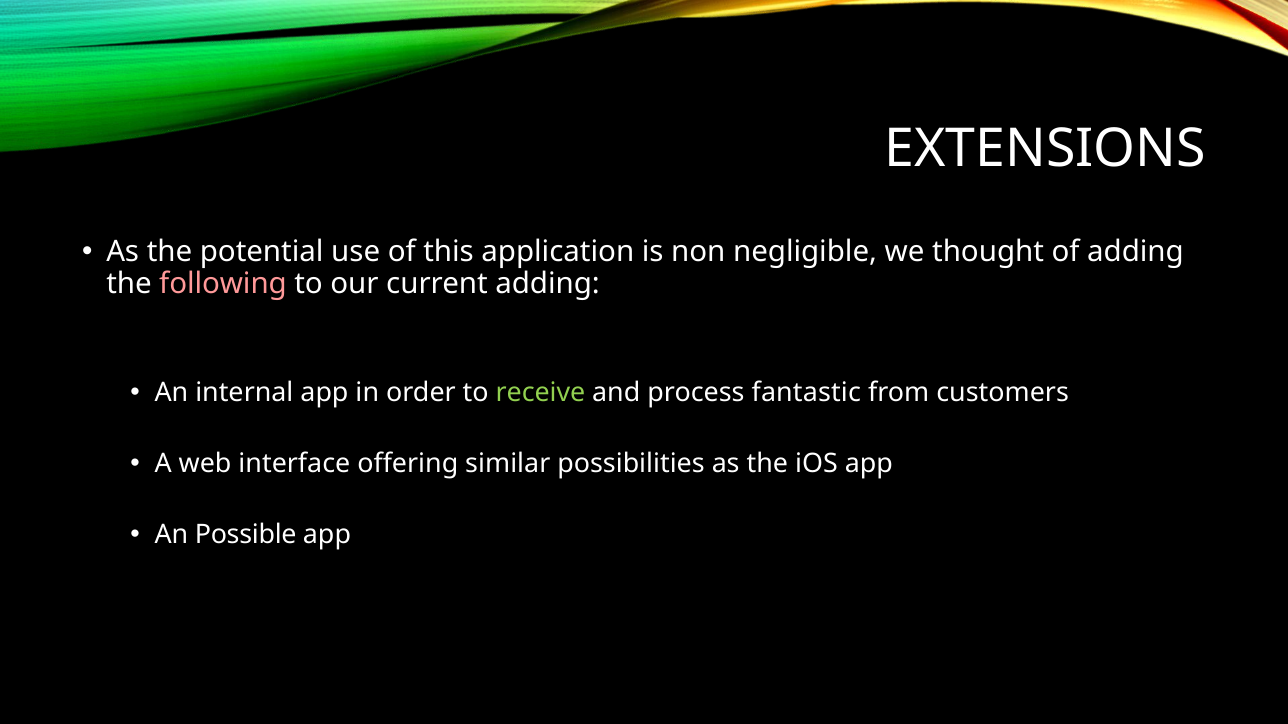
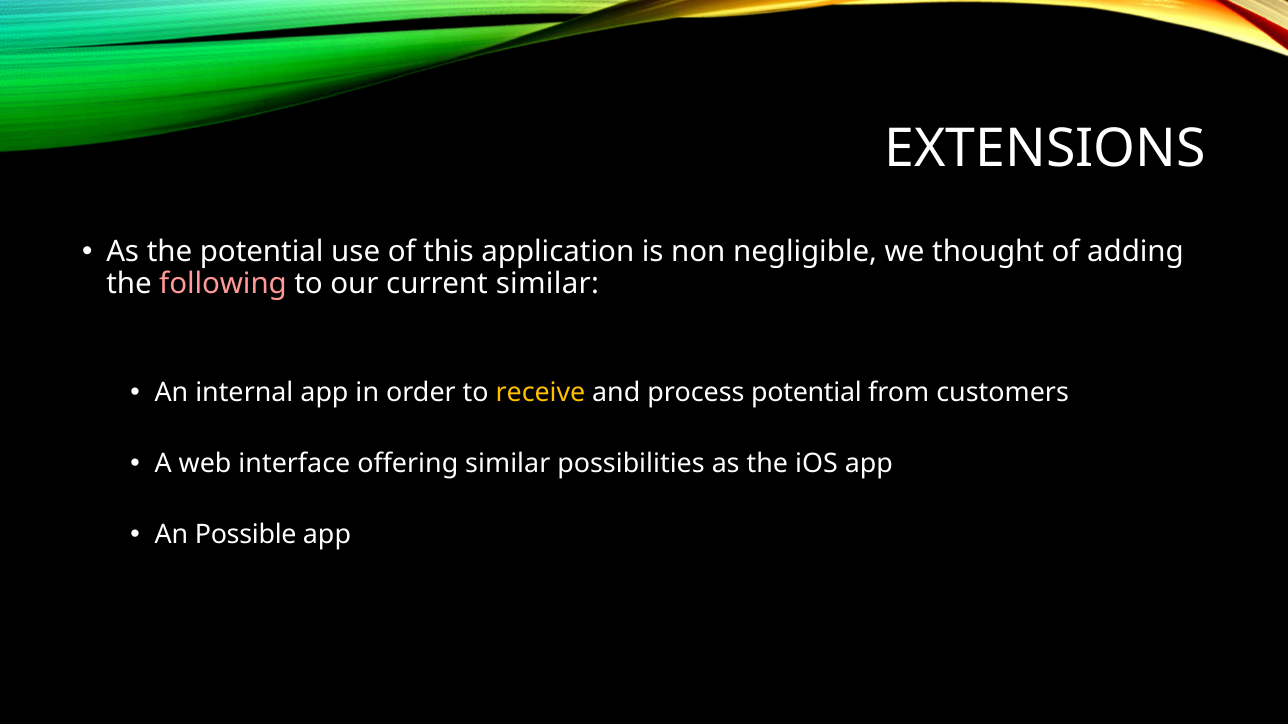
current adding: adding -> similar
receive colour: light green -> yellow
process fantastic: fantastic -> potential
